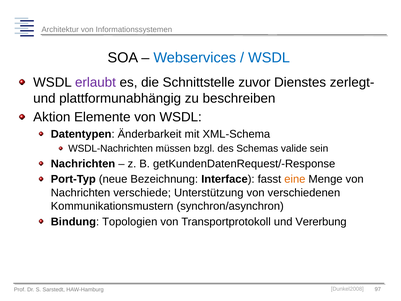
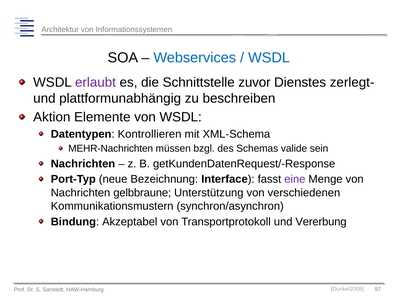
Änderbarkeit: Änderbarkeit -> Kontrollieren
WSDL-Nachrichten: WSDL-Nachrichten -> MEHR-Nachrichten
eine colour: orange -> purple
verschiede: verschiede -> gelbbraune
Topologien: Topologien -> Akzeptabel
